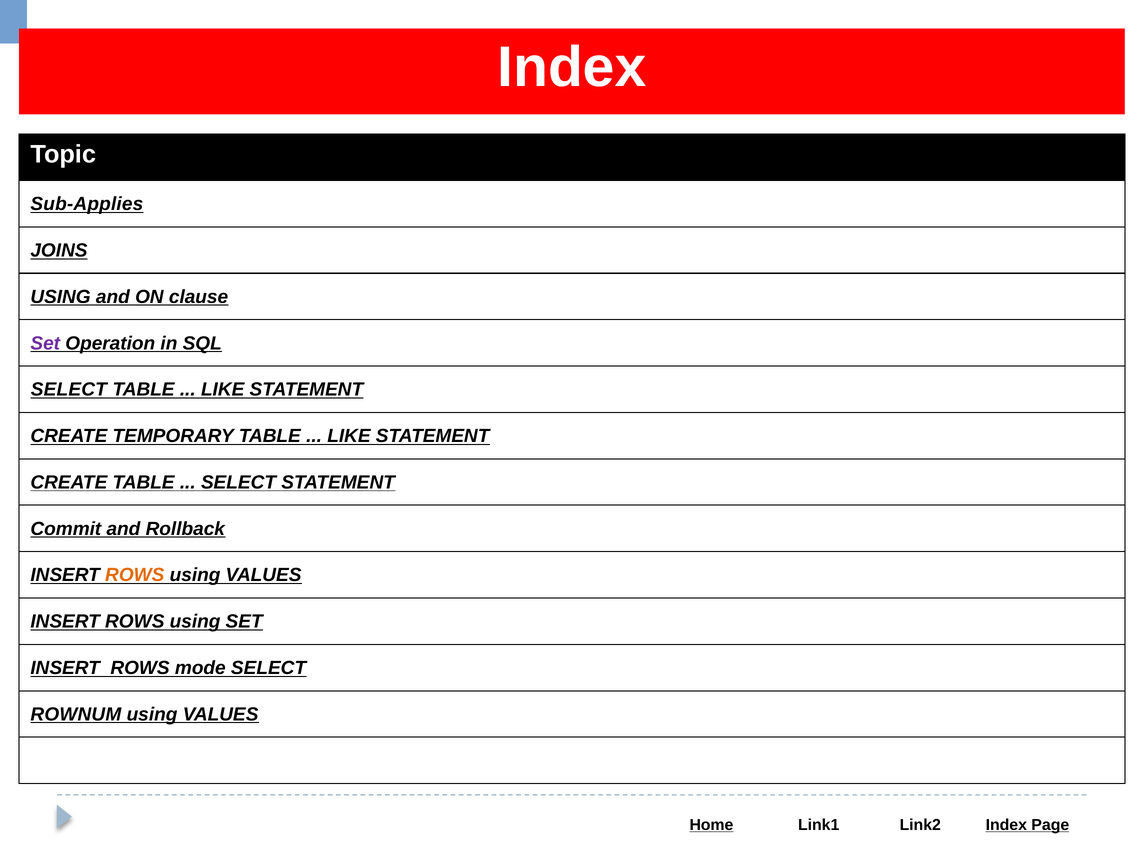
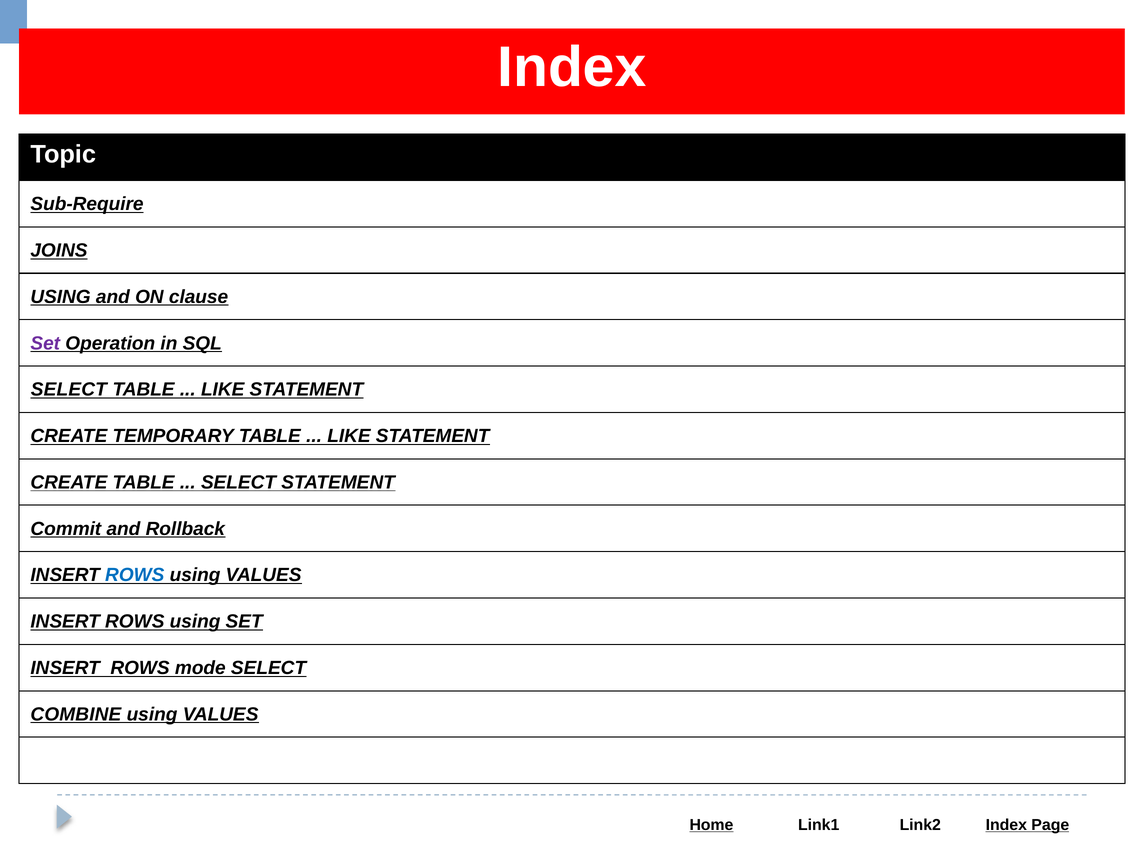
Sub-Applies: Sub-Applies -> Sub-Require
ROWS at (135, 575) colour: orange -> blue
ROWNUM: ROWNUM -> COMBINE
